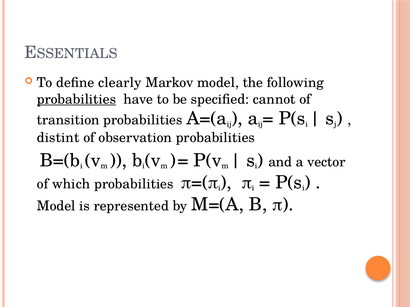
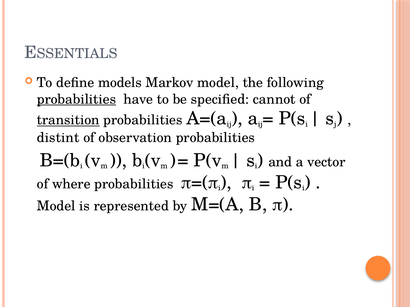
clearly: clearly -> models
transition underline: none -> present
which: which -> where
